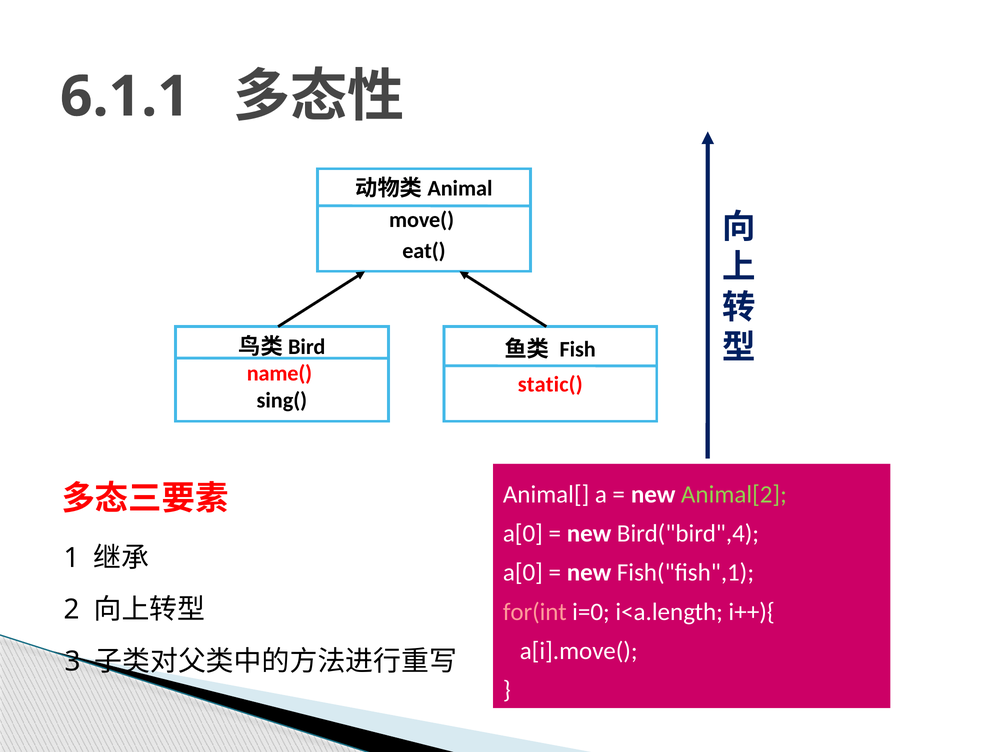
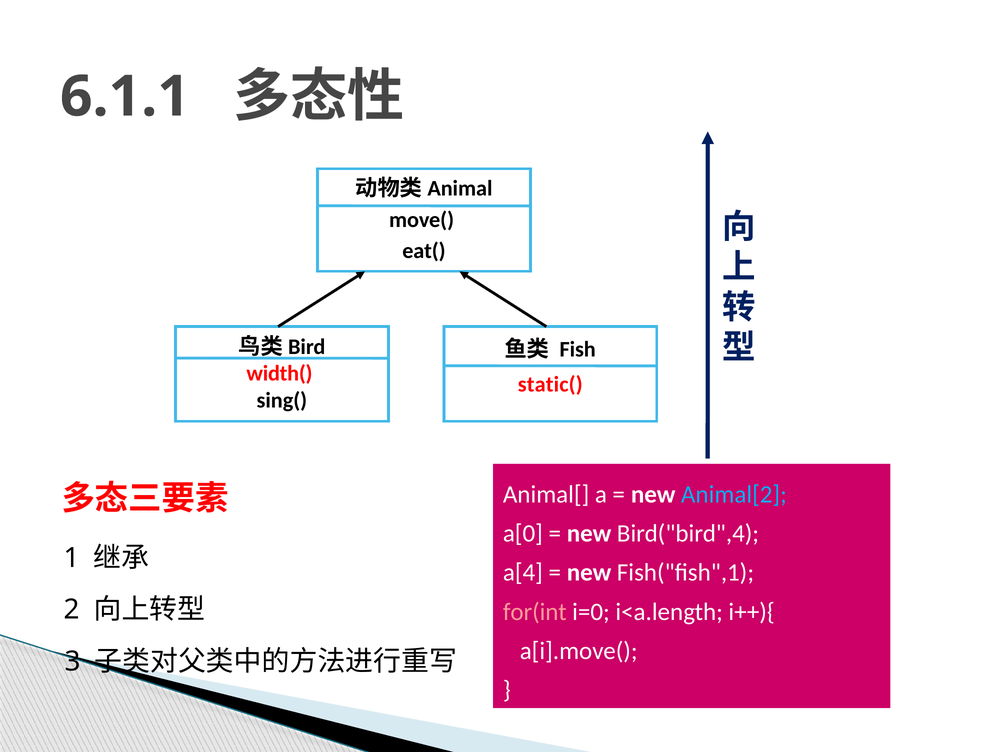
name(: name( -> width(
Animal[2 colour: light green -> light blue
a[0 at (523, 572): a[0 -> a[4
